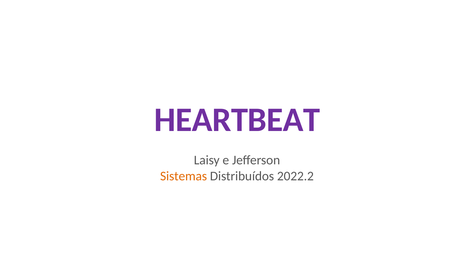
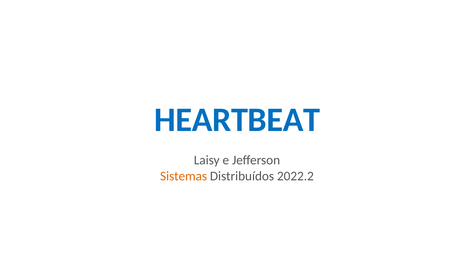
HEARTBEAT colour: purple -> blue
